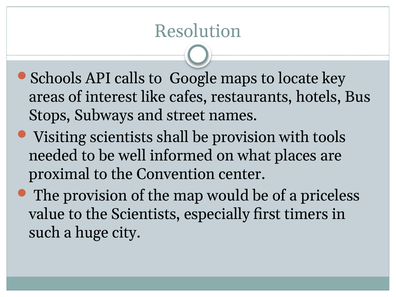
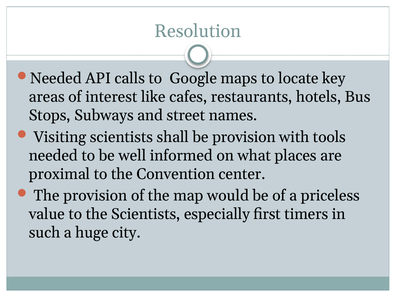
Schools at (56, 78): Schools -> Needed
